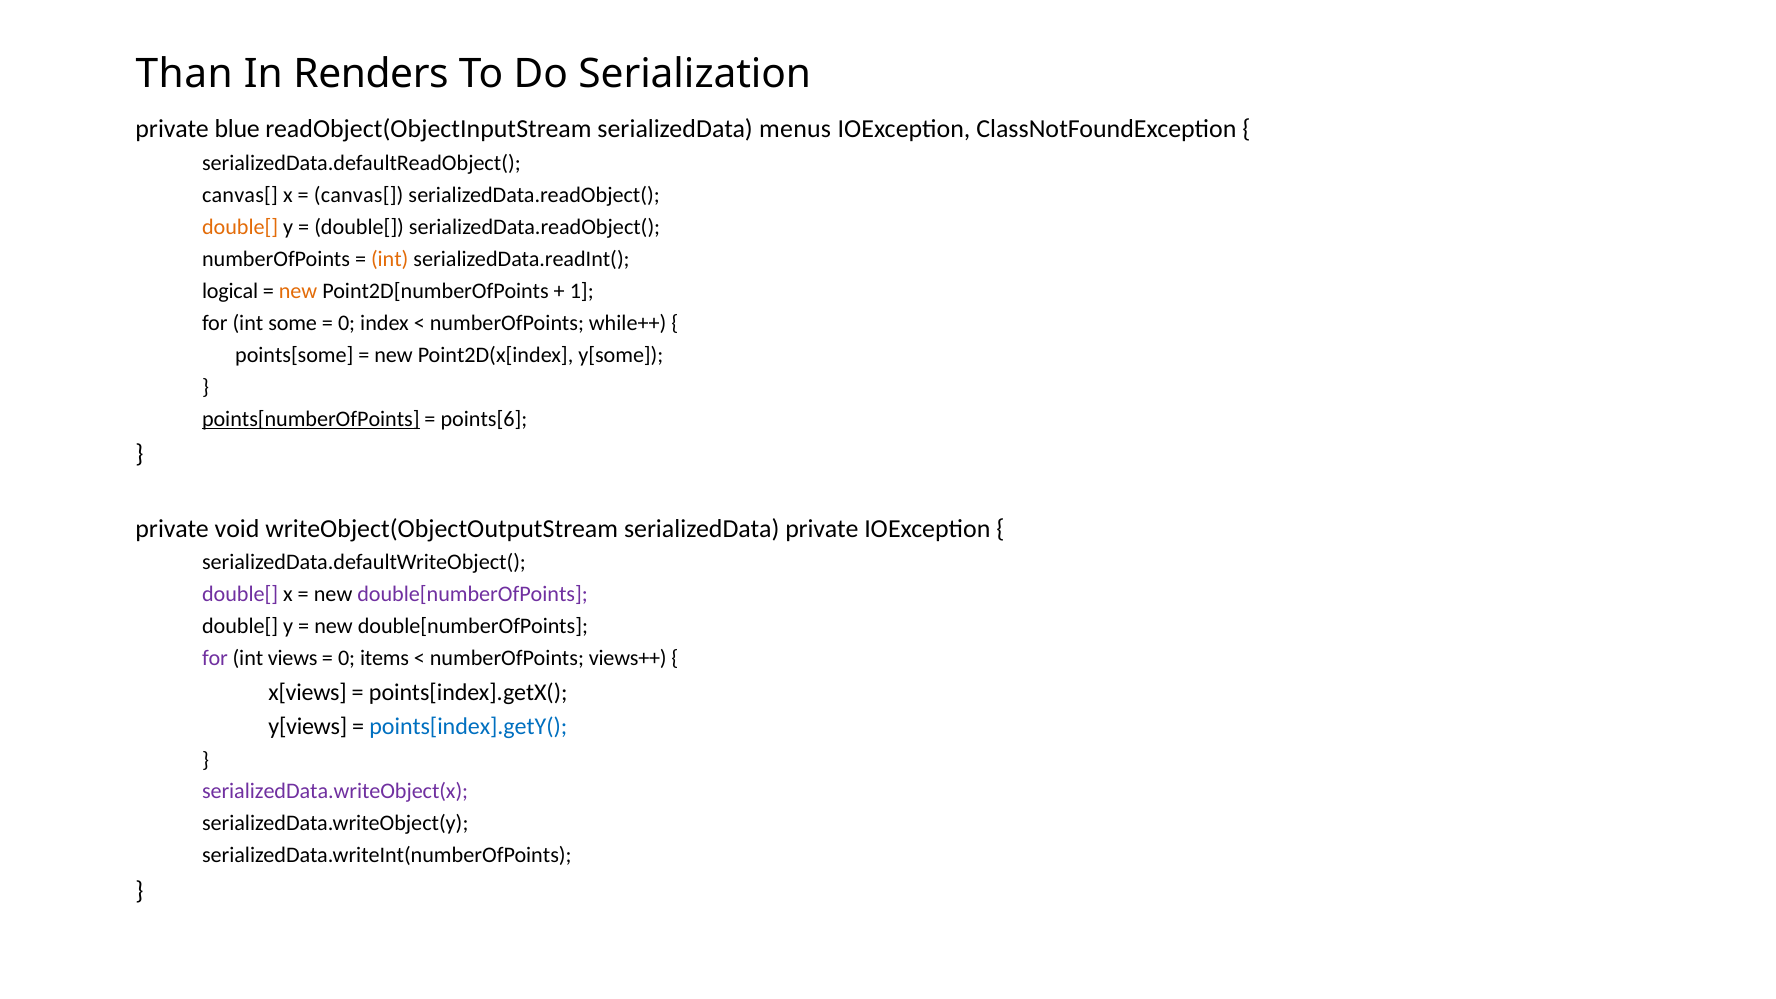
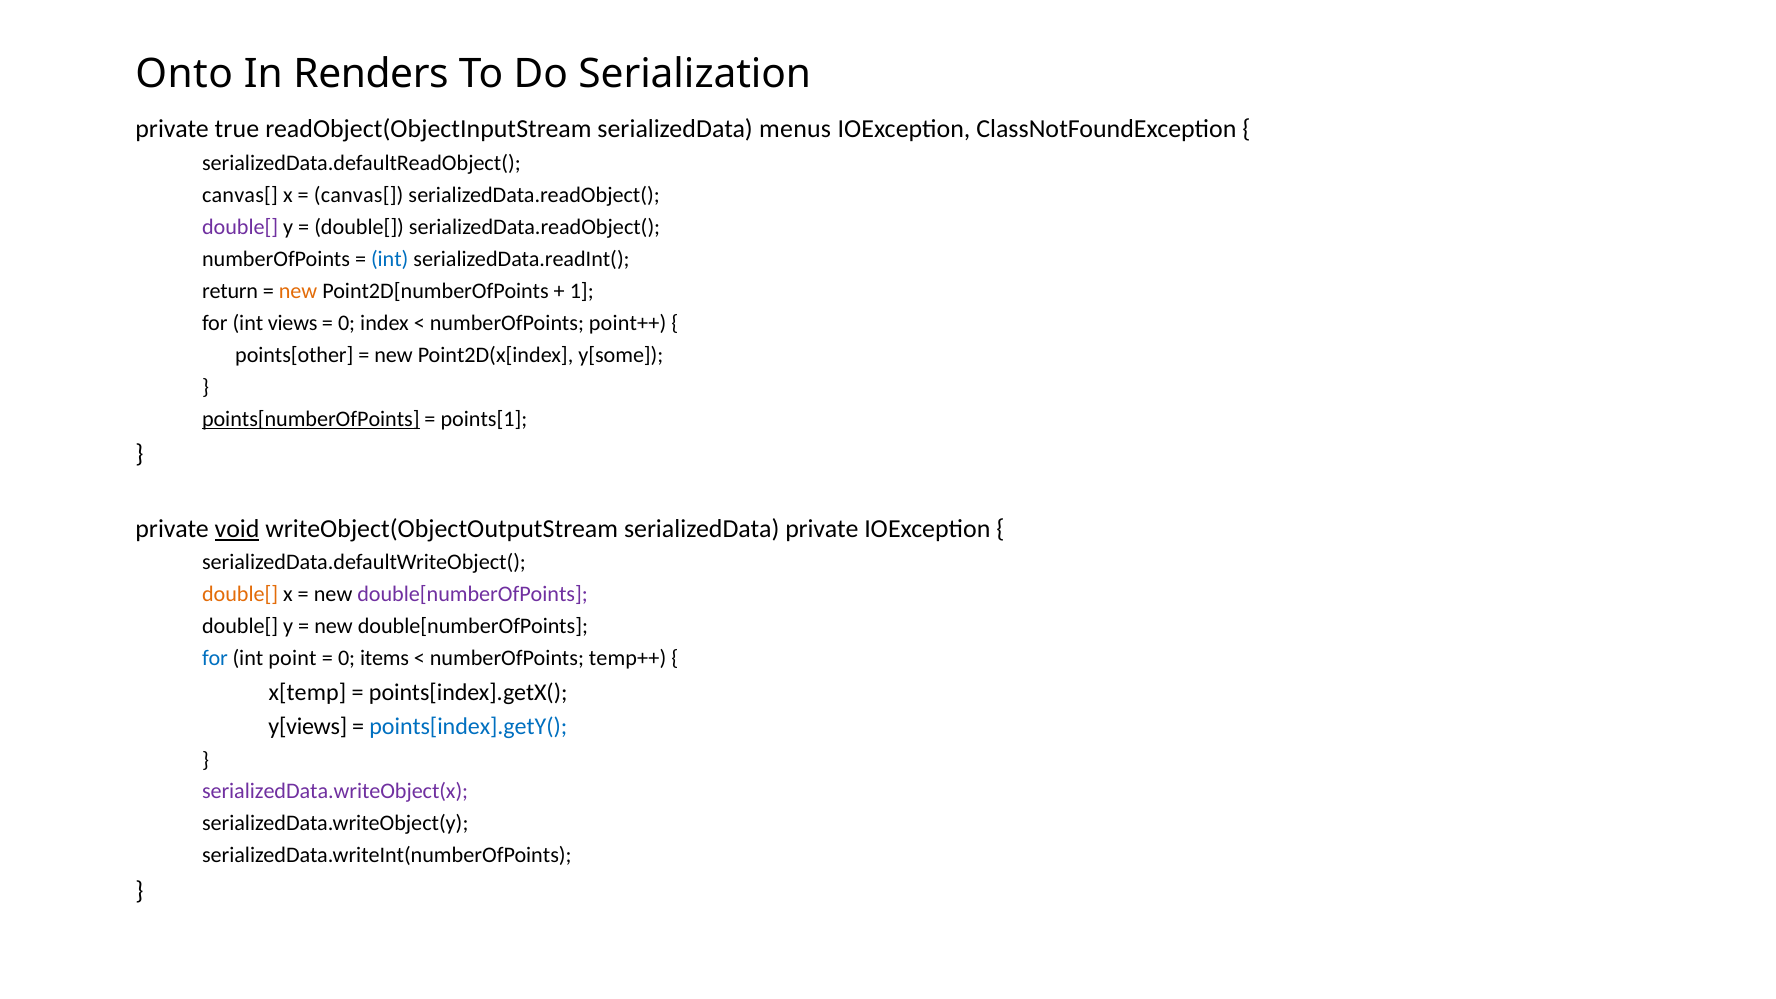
Than: Than -> Onto
blue: blue -> true
double[ at (240, 227) colour: orange -> purple
int at (390, 259) colour: orange -> blue
logical: logical -> return
some: some -> views
while++: while++ -> point++
points[some: points[some -> points[other
points[6: points[6 -> points[1
void underline: none -> present
double[ at (240, 595) colour: purple -> orange
for at (215, 658) colour: purple -> blue
views: views -> point
views++: views++ -> temp++
x[views: x[views -> x[temp
